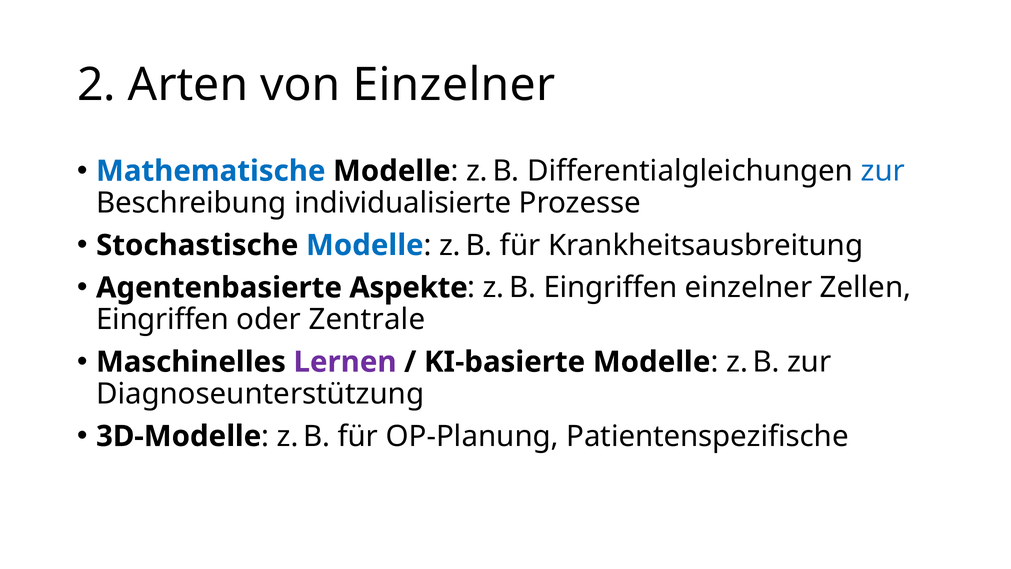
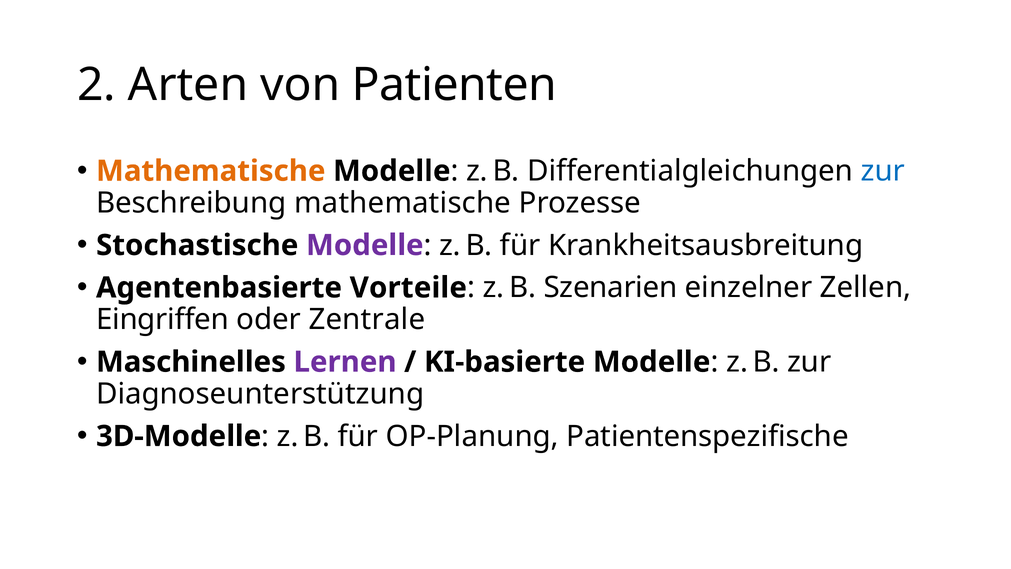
von Einzelner: Einzelner -> Patienten
Mathematische at (211, 171) colour: blue -> orange
Beschreibung individualisierte: individualisierte -> mathematische
Modelle at (365, 245) colour: blue -> purple
Aspekte: Aspekte -> Vorteile
B Eingriffen: Eingriffen -> Szenarien
